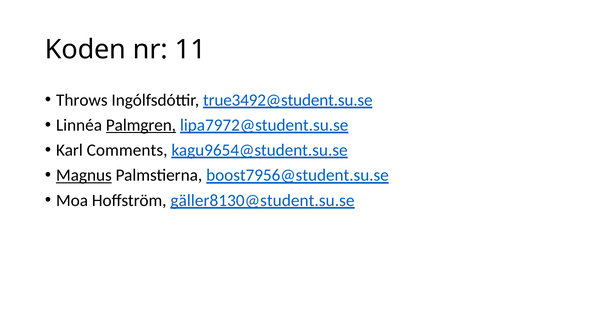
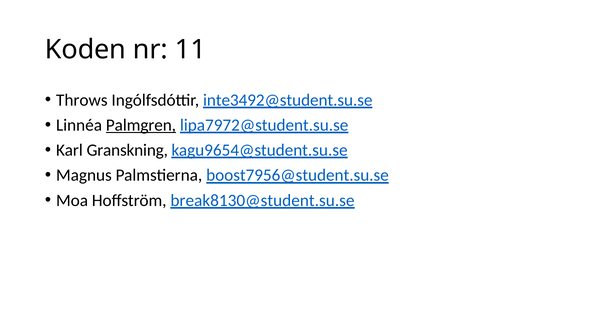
true3492@student.su.se: true3492@student.su.se -> inte3492@student.su.se
Comments: Comments -> Granskning
Magnus underline: present -> none
gäller8130@student.su.se: gäller8130@student.su.se -> break8130@student.su.se
